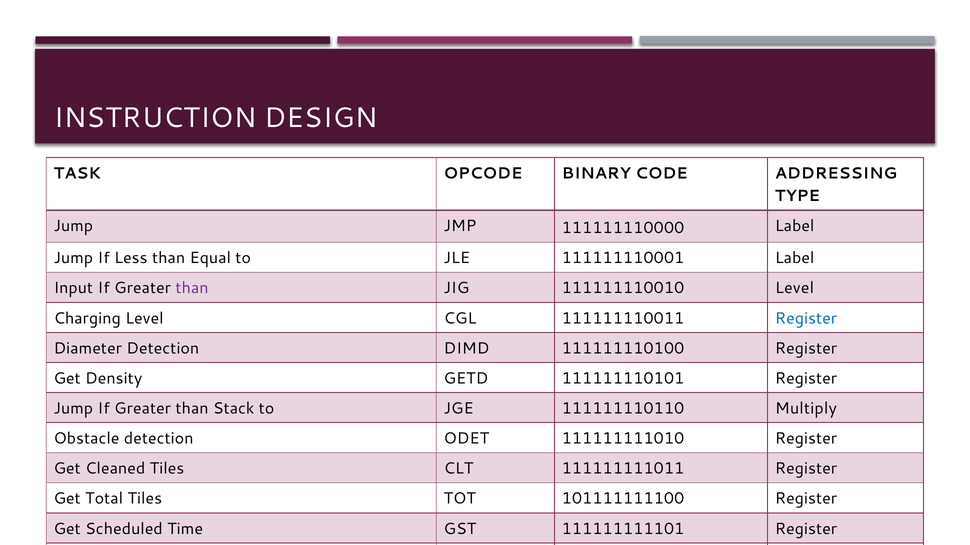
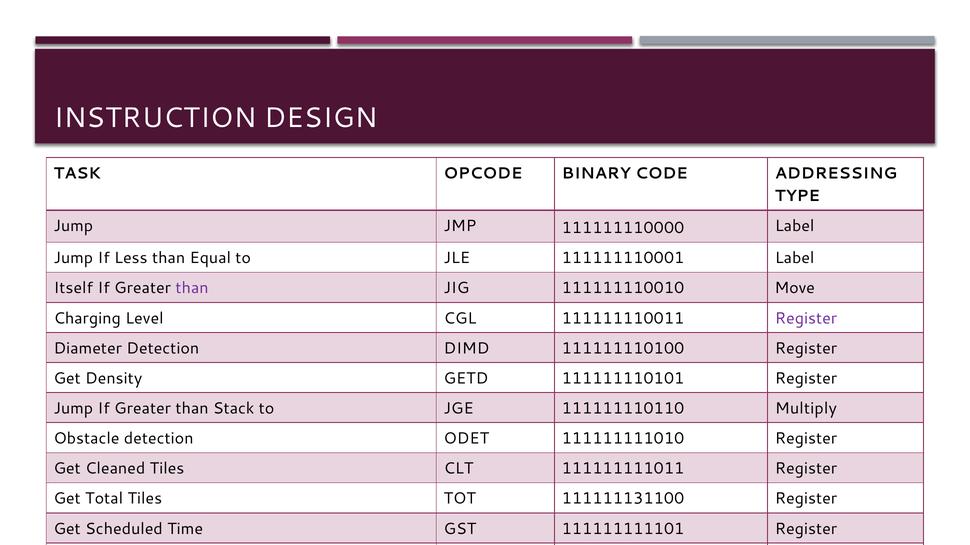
Input: Input -> Itself
111111110010 Level: Level -> Move
Register at (806, 319) colour: blue -> purple
101111111100: 101111111100 -> 111111131100
